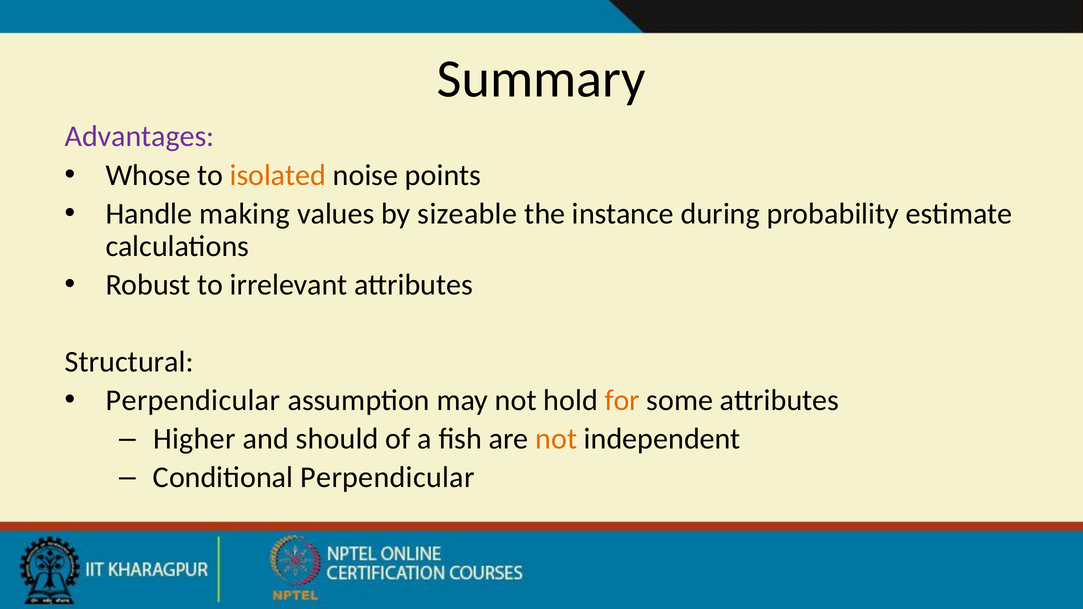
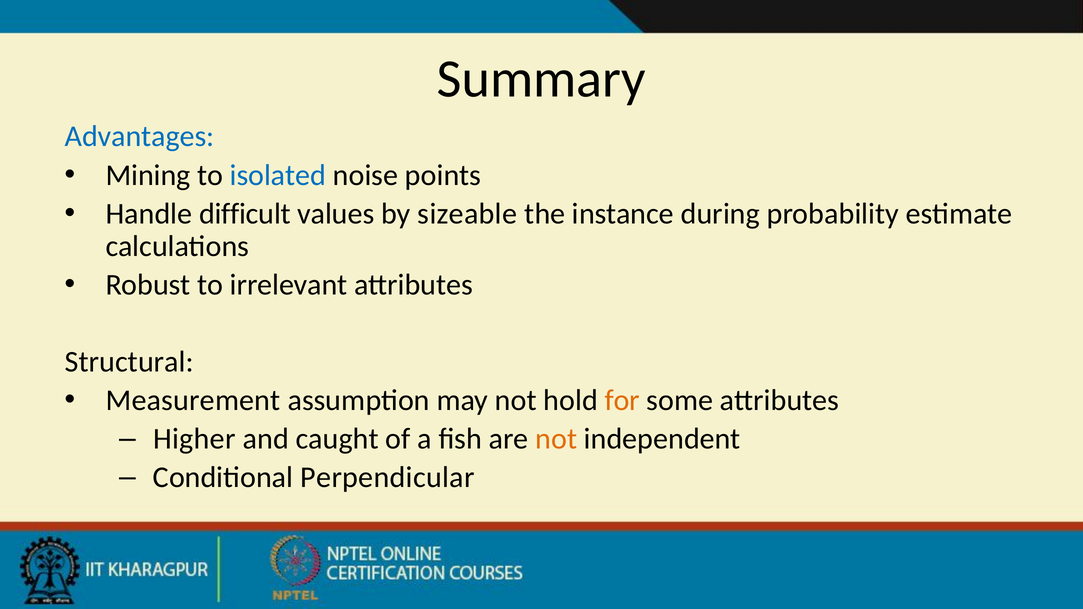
Advantages colour: purple -> blue
Whose: Whose -> Mining
isolated colour: orange -> blue
making: making -> difficult
Perpendicular at (193, 400): Perpendicular -> Measurement
should: should -> caught
